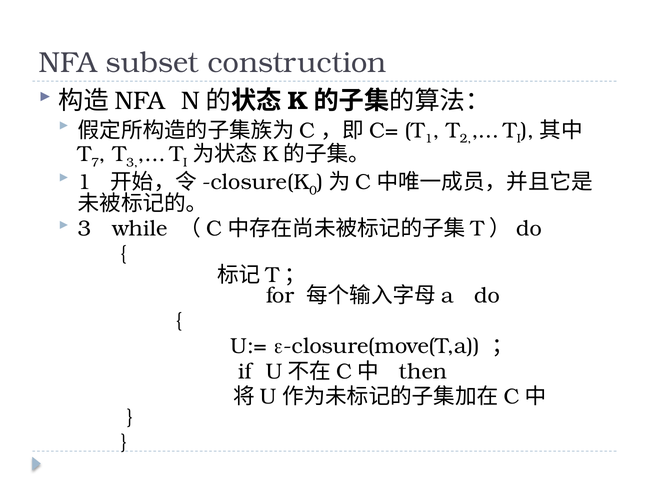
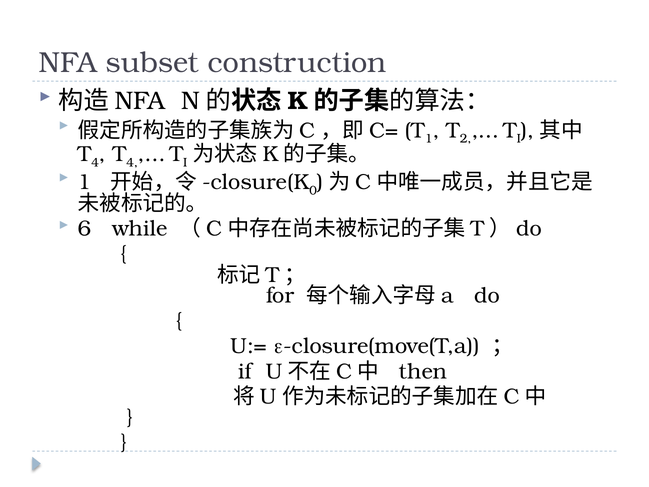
7 at (95, 162): 7 -> 4
3 at (132, 162): 3 -> 4
3 at (85, 229): 3 -> 6
